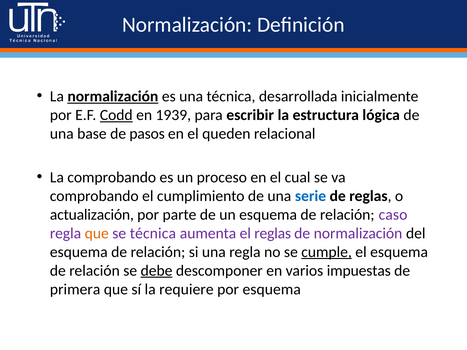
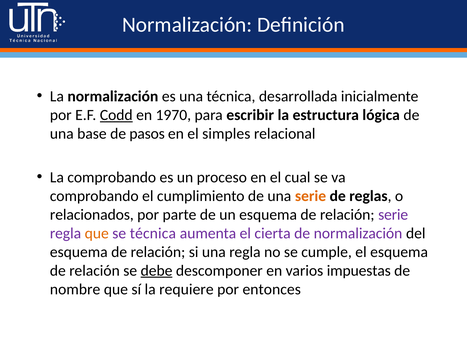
normalización at (113, 96) underline: present -> none
1939: 1939 -> 1970
queden: queden -> simples
serie at (311, 196) colour: blue -> orange
actualización: actualización -> relacionados
relación caso: caso -> serie
el reglas: reglas -> cierta
cumple underline: present -> none
primera: primera -> nombre
por esquema: esquema -> entonces
